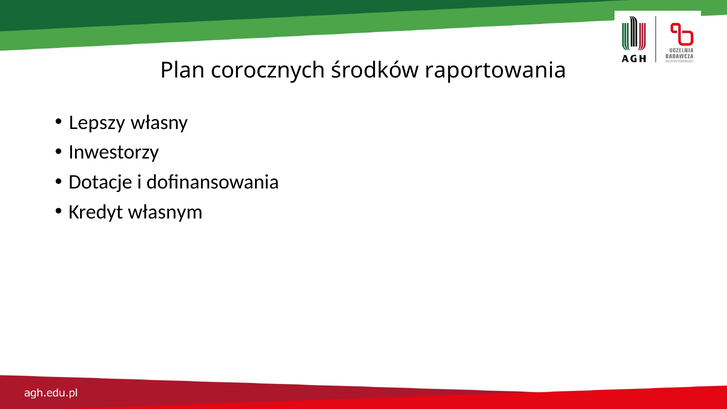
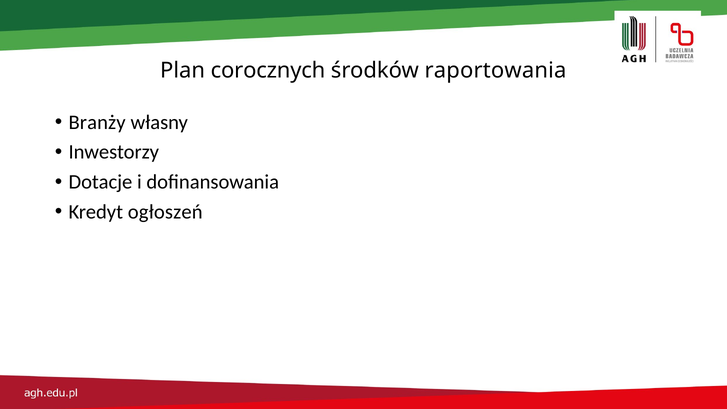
Lepszy: Lepszy -> Branży
własnym: własnym -> ogłoszeń
